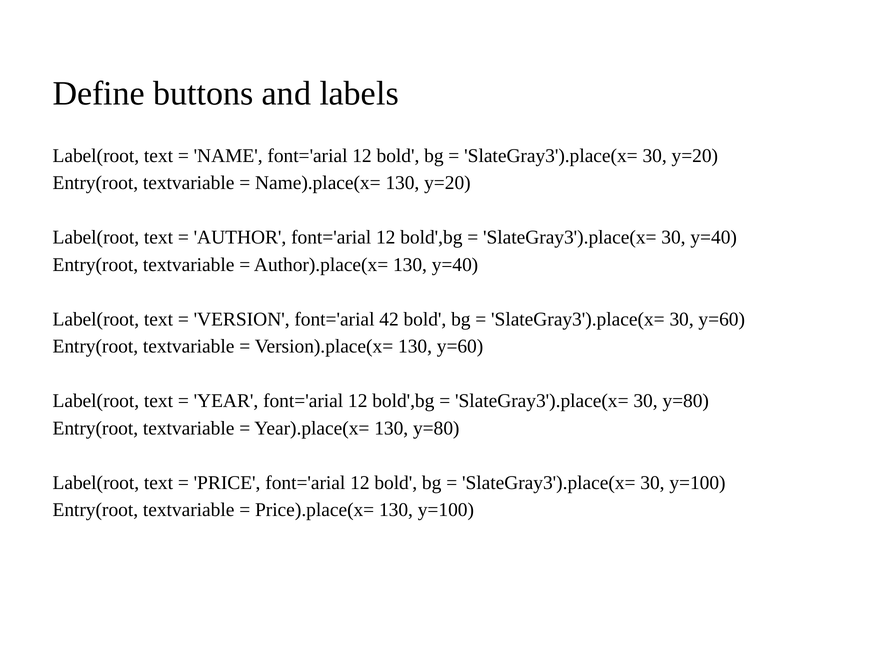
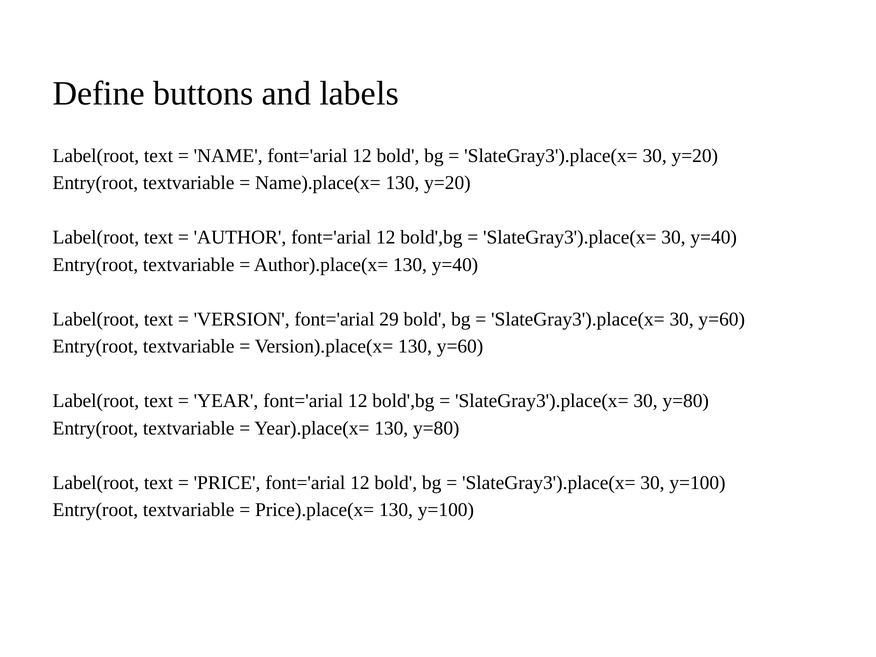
42: 42 -> 29
